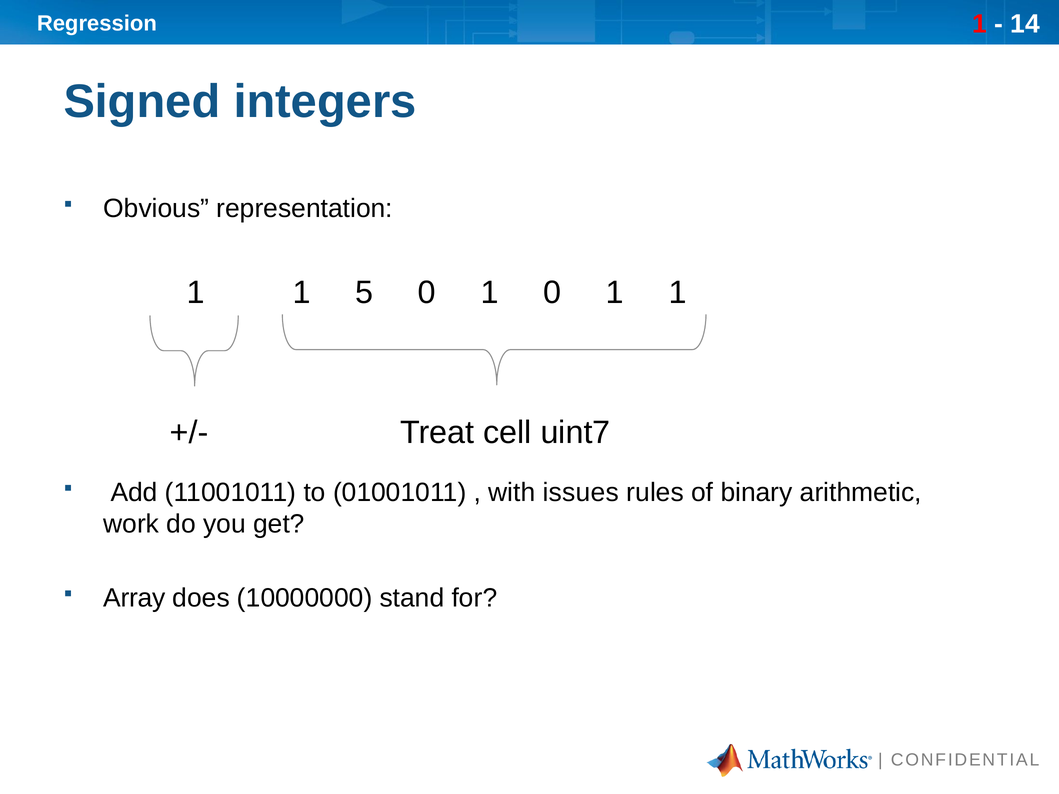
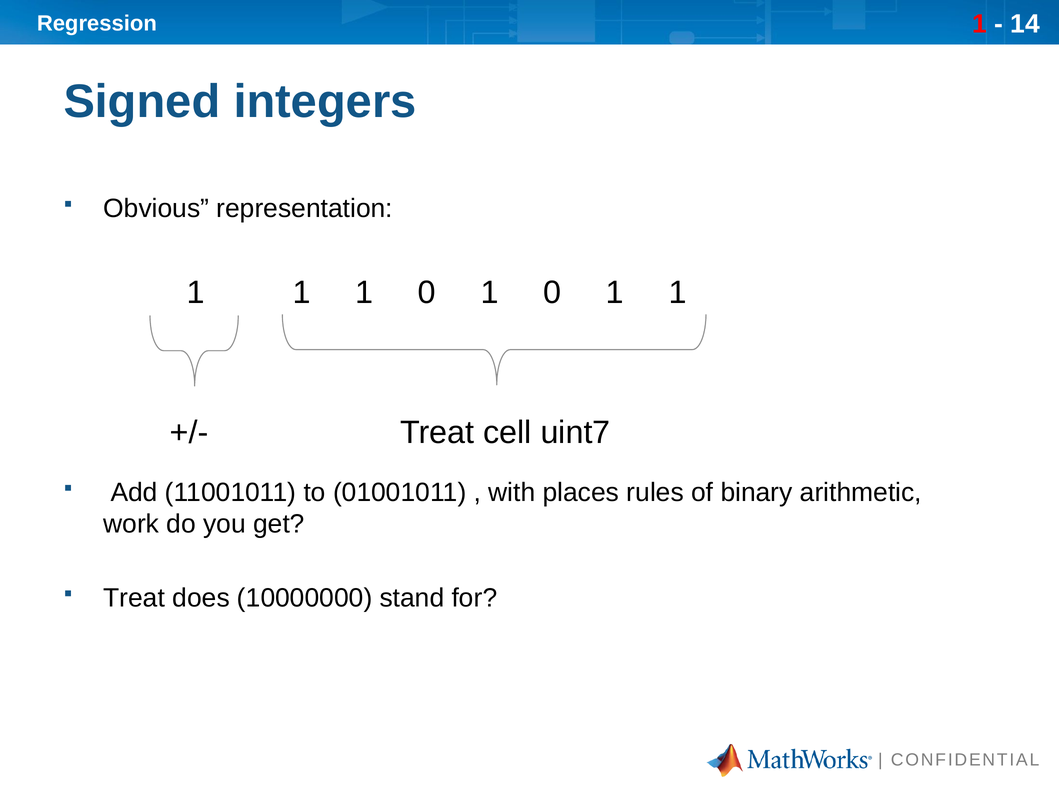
1 1 5: 5 -> 1
issues: issues -> places
Array at (134, 598): Array -> Treat
